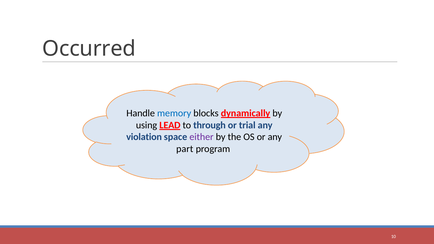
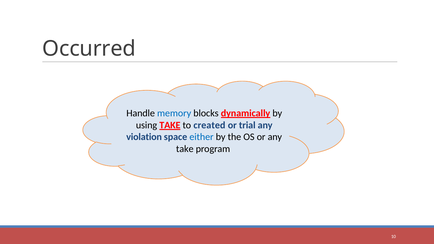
using LEAD: LEAD -> TAKE
through: through -> created
either colour: purple -> blue
part at (185, 149): part -> take
